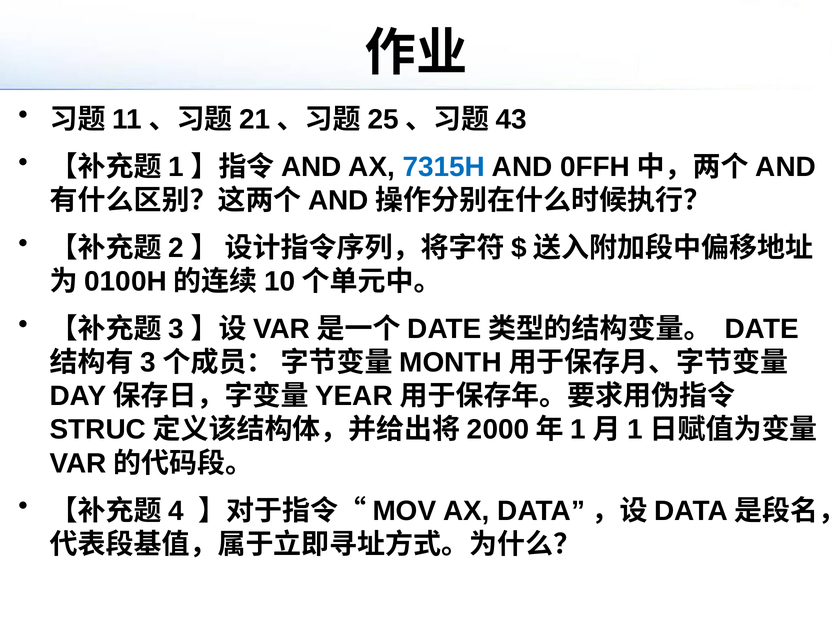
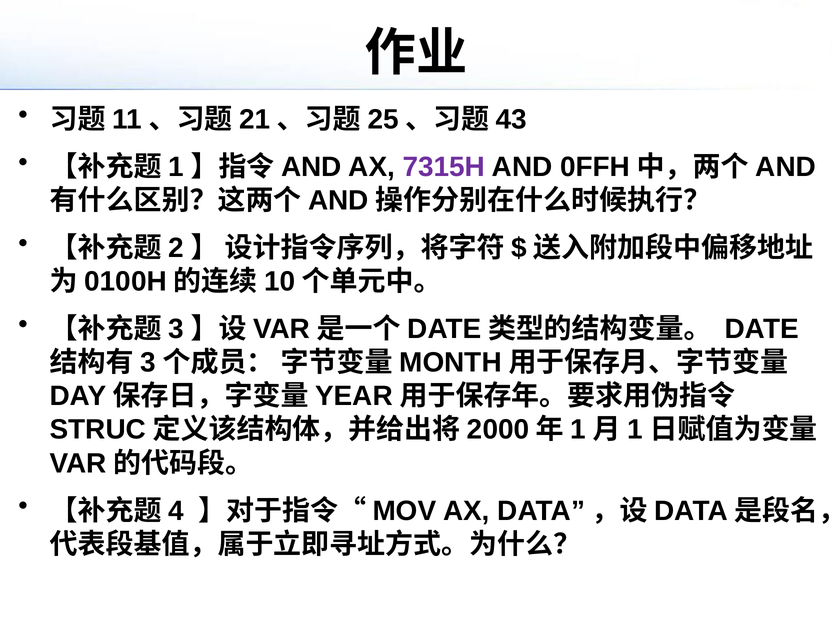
7315H colour: blue -> purple
